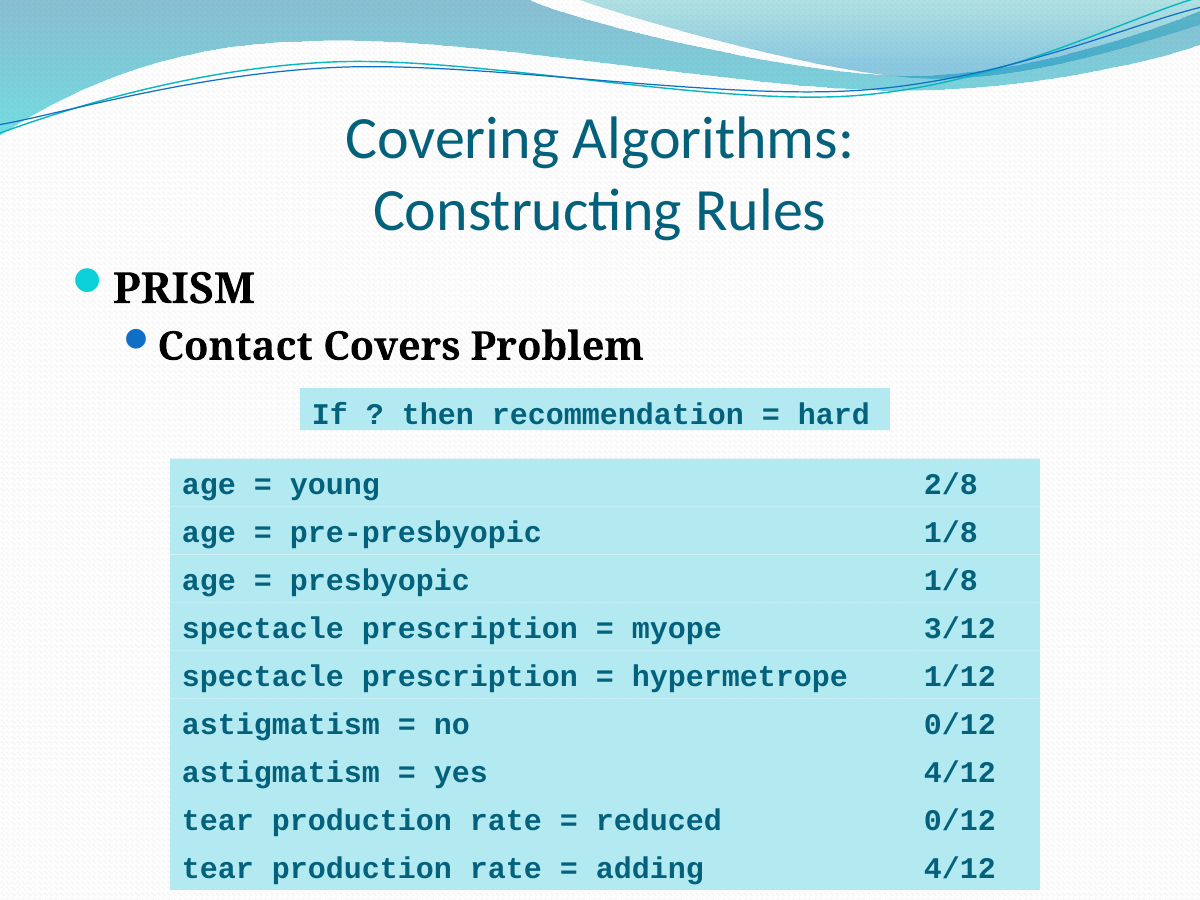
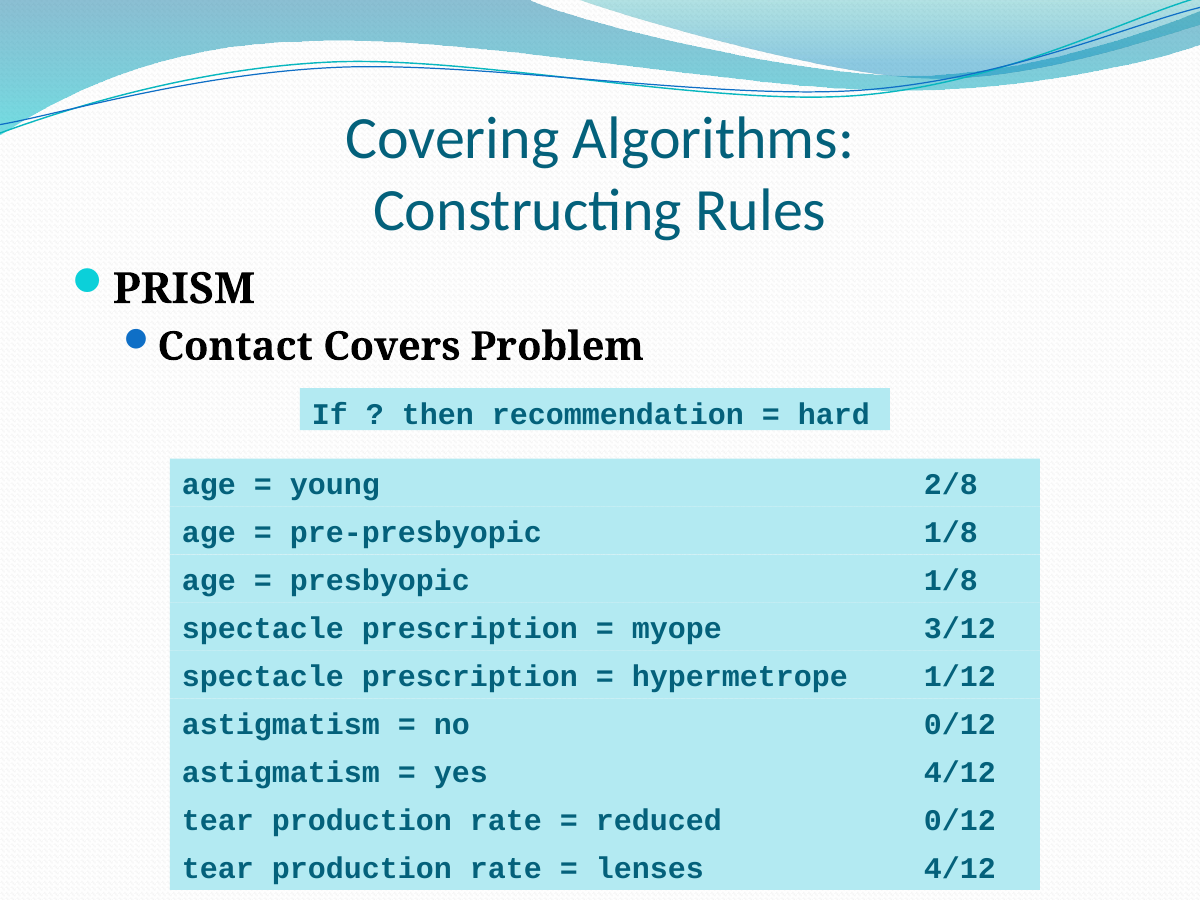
adding: adding -> lenses
